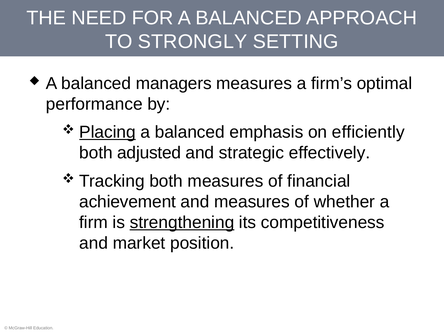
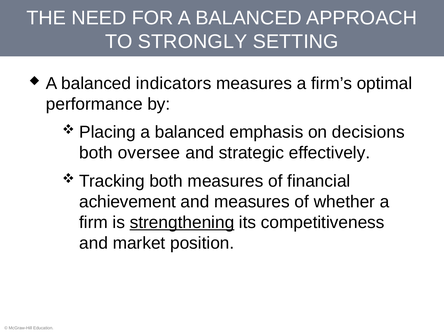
managers: managers -> indicators
Placing underline: present -> none
efficiently: efficiently -> decisions
adjusted: adjusted -> oversee
